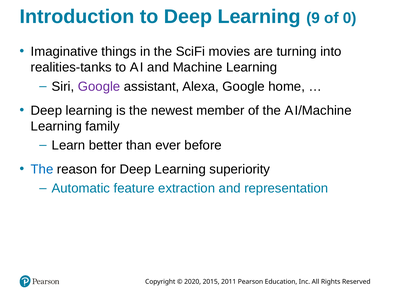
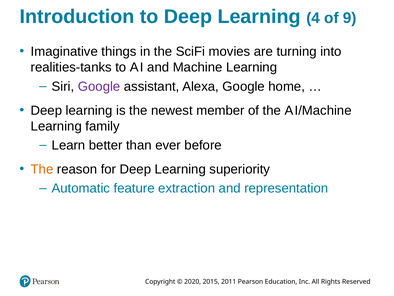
9: 9 -> 4
0: 0 -> 9
The at (42, 169) colour: blue -> orange
